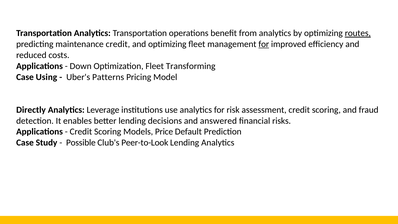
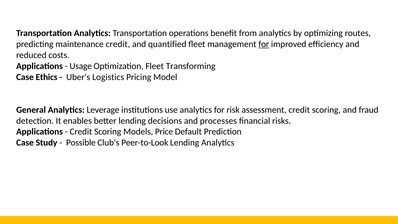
routes underline: present -> none
and optimizing: optimizing -> quantified
Down: Down -> Usage
Using: Using -> Ethics
Patterns: Patterns -> Logistics
Directly: Directly -> General
answered: answered -> processes
